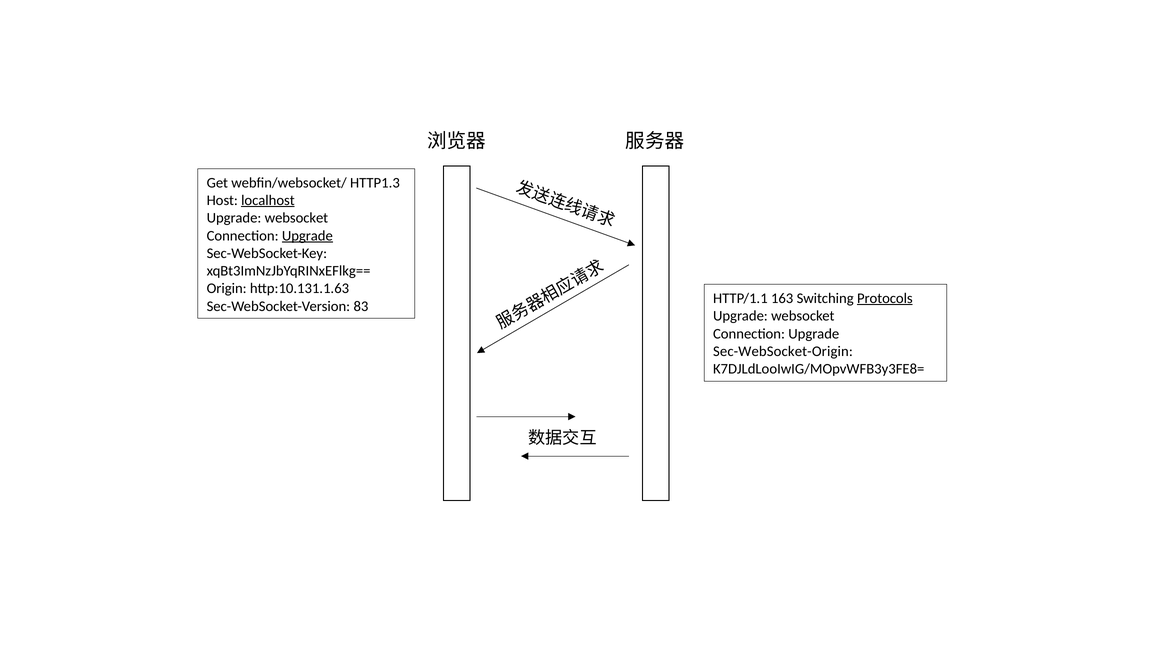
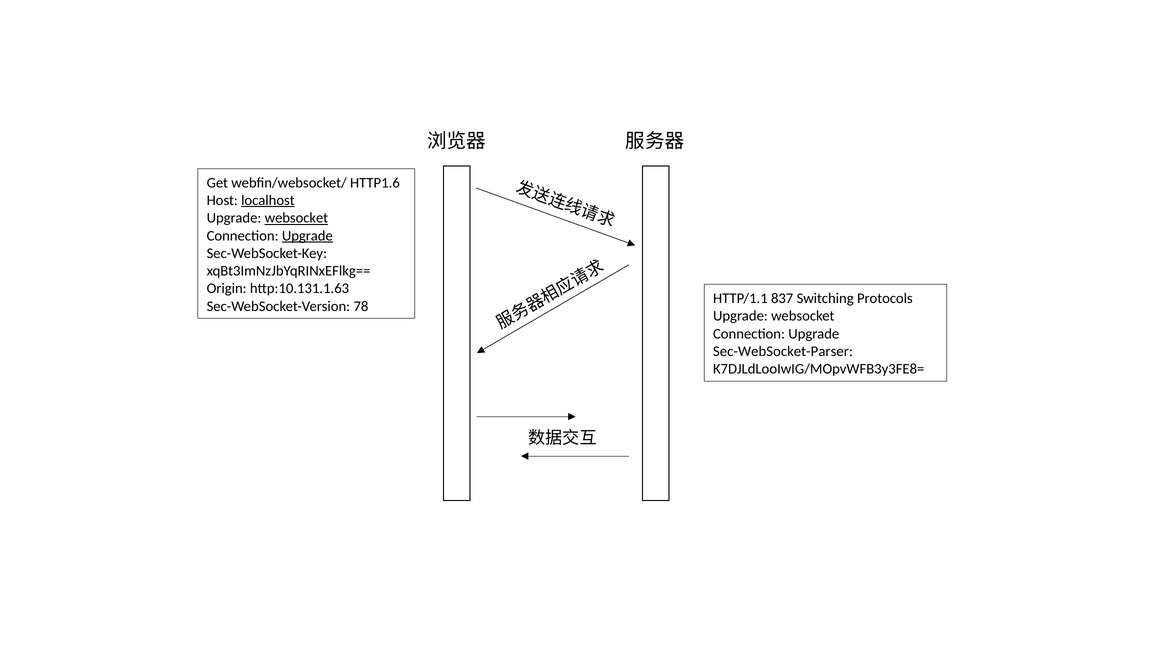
HTTP1.3: HTTP1.3 -> HTTP1.6
websocket at (296, 218) underline: none -> present
163: 163 -> 837
Protocols underline: present -> none
83: 83 -> 78
Sec-WebSocket-Origin: Sec-WebSocket-Origin -> Sec-WebSocket-Parser
